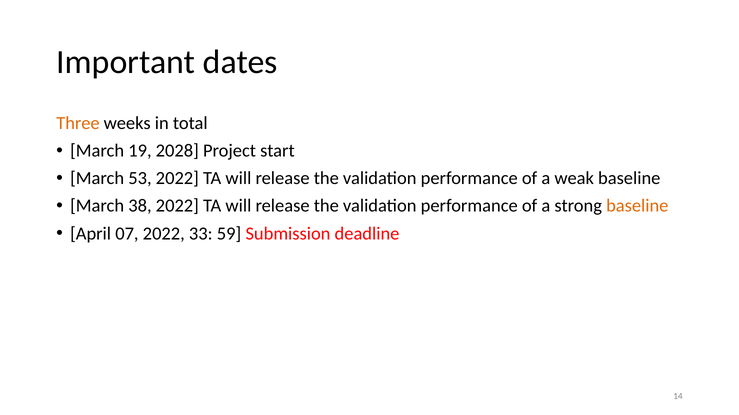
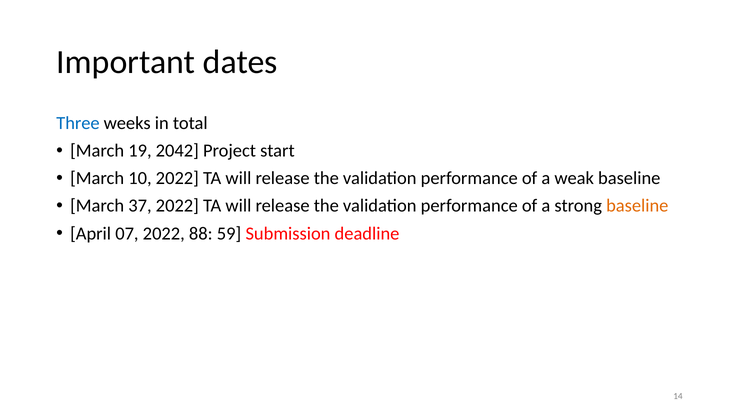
Three colour: orange -> blue
2028: 2028 -> 2042
53: 53 -> 10
38: 38 -> 37
33: 33 -> 88
